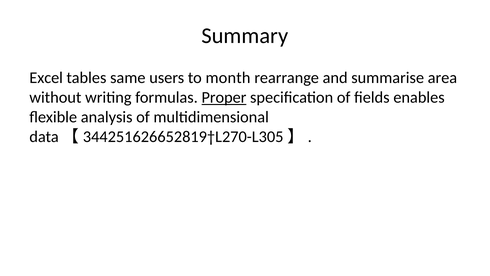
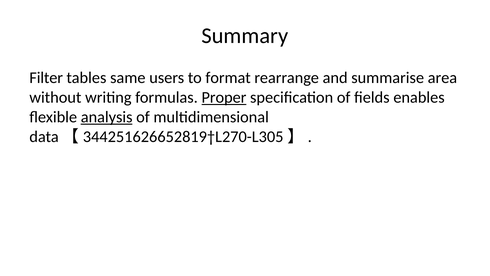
Excel: Excel -> Filter
month: month -> format
analysis underline: none -> present
